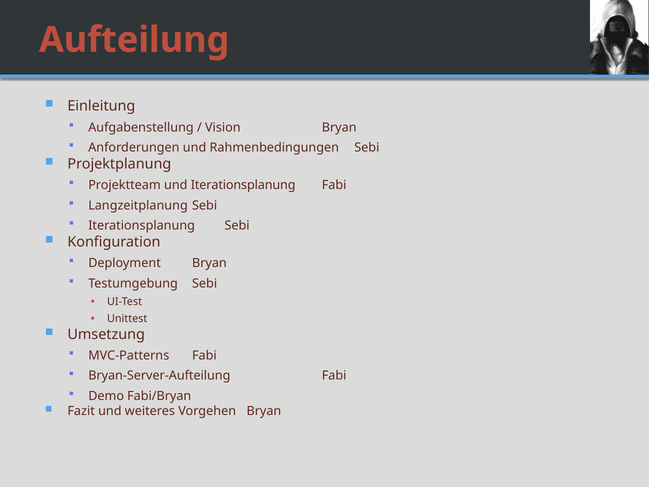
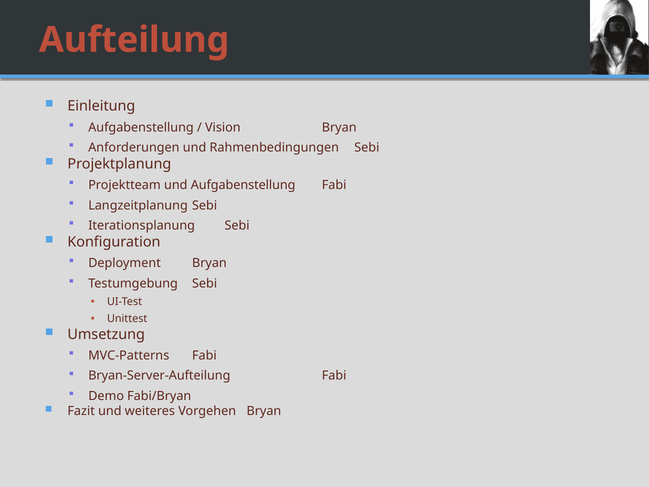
und Iterationsplanung: Iterationsplanung -> Aufgabenstellung
